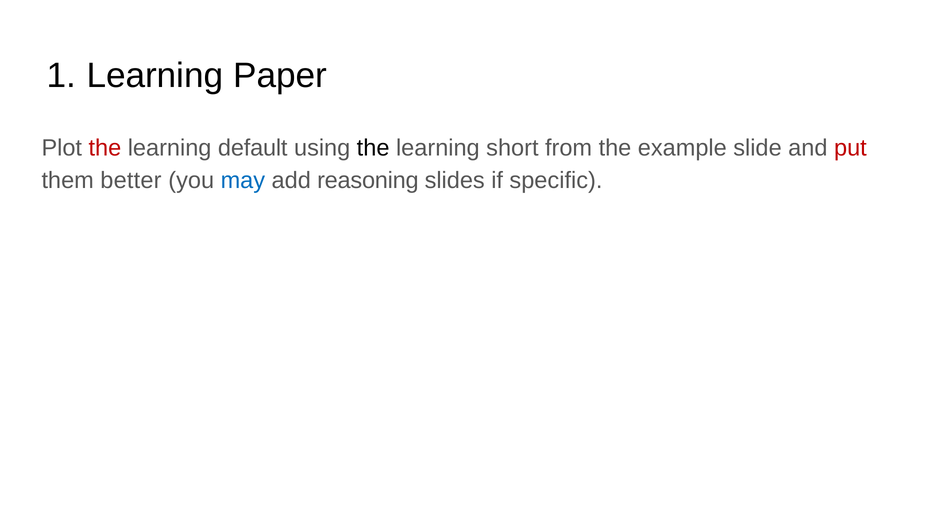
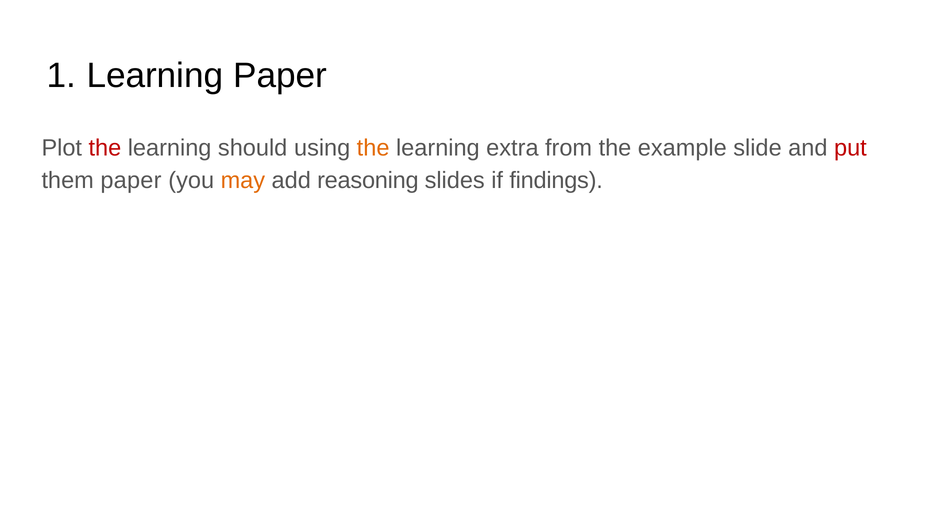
default: default -> should
the at (373, 148) colour: black -> orange
short: short -> extra
them better: better -> paper
may colour: blue -> orange
specific: specific -> findings
